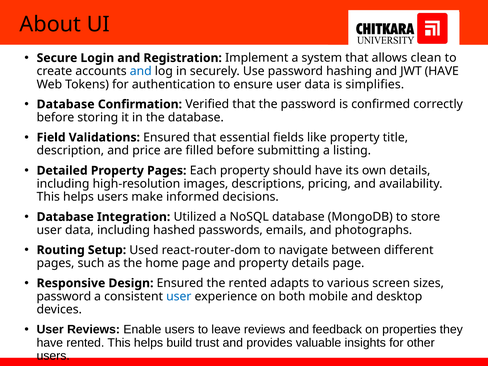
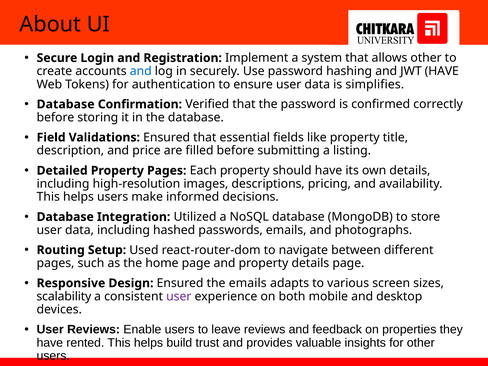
allows clean: clean -> other
the rented: rented -> emails
password at (64, 296): password -> scalability
user at (179, 296) colour: blue -> purple
